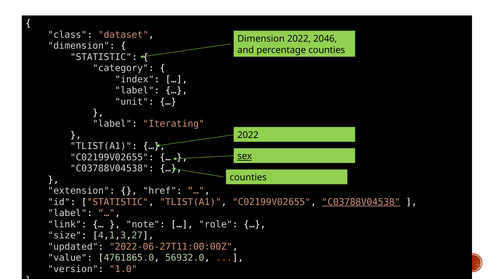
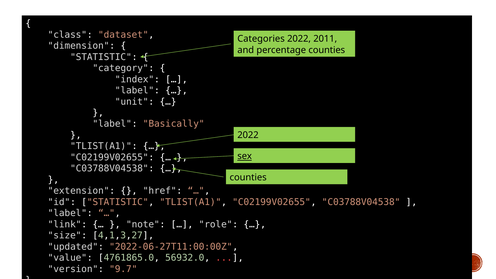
Dimension at (261, 39): Dimension -> Categories
2046: 2046 -> 2011
Iterating: Iterating -> Basically
C03788V04538 at (361, 202) underline: present -> none
1.0: 1.0 -> 9.7
